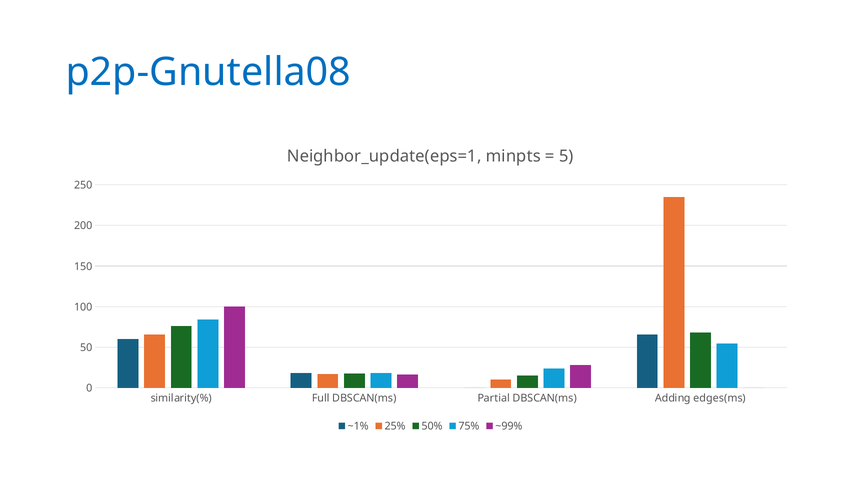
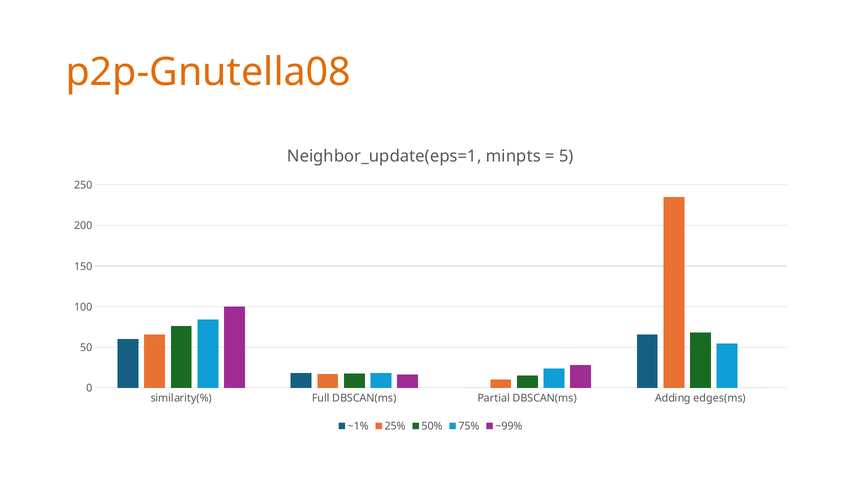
p2p-Gnutella08 colour: blue -> orange
